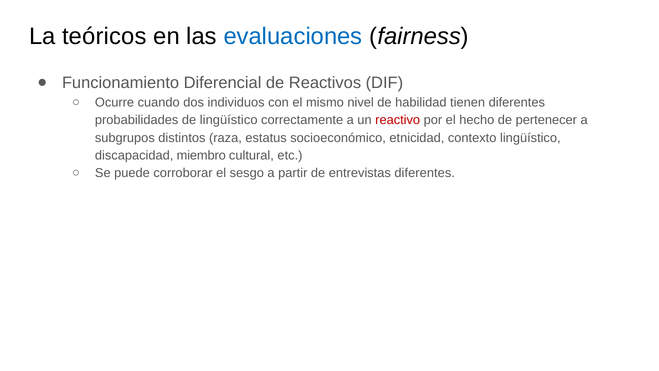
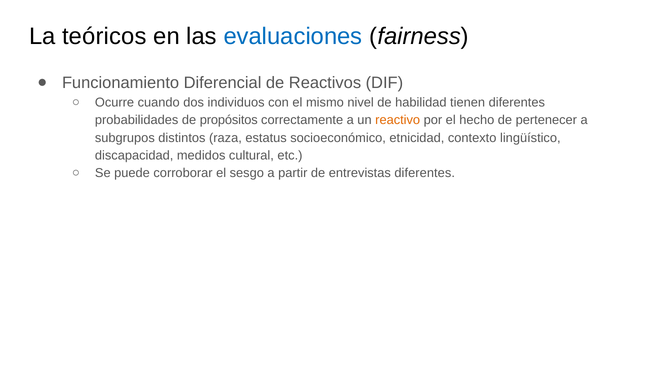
de lingüístico: lingüístico -> propósitos
reactivo colour: red -> orange
miembro: miembro -> medidos
